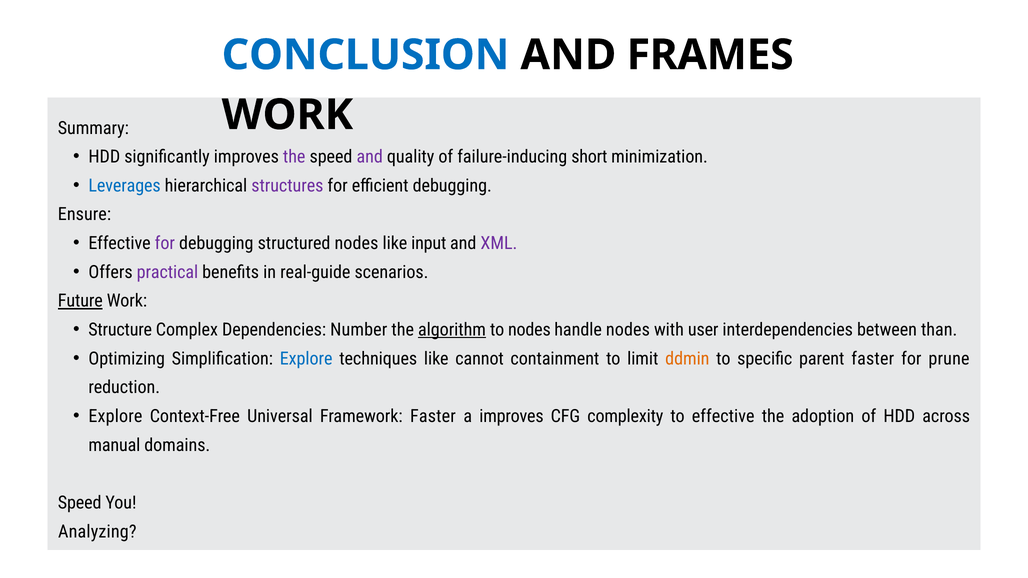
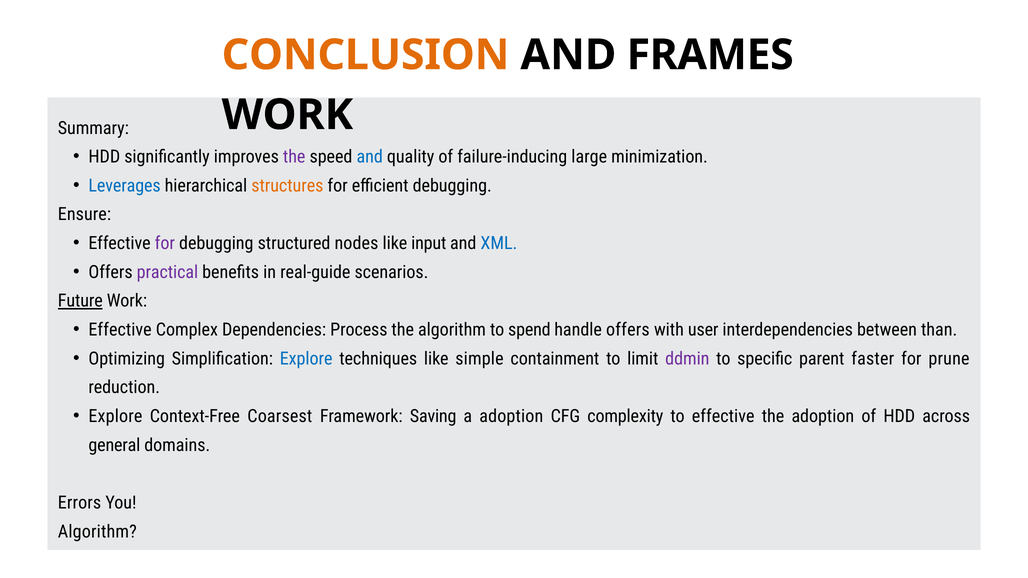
CONCLUSION colour: blue -> orange
and at (370, 157) colour: purple -> blue
short: short -> large
structures colour: purple -> orange
XML colour: purple -> blue
Structure at (120, 330): Structure -> Effective
Number: Number -> Process
algorithm at (452, 330) underline: present -> none
to nodes: nodes -> spend
handle nodes: nodes -> offers
cannot: cannot -> simple
ddmin colour: orange -> purple
Universal: Universal -> Coarsest
Framework Faster: Faster -> Saving
a improves: improves -> adoption
manual: manual -> general
Speed at (80, 503): Speed -> Errors
Analyzing at (97, 532): Analyzing -> Algorithm
